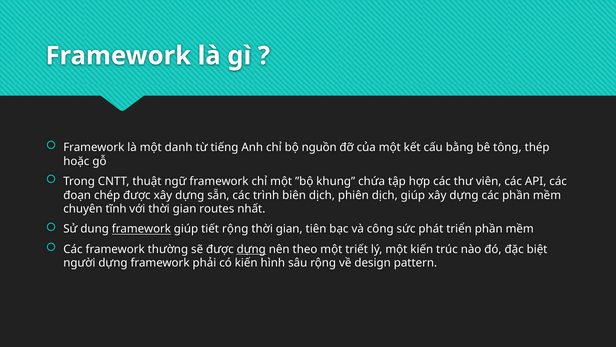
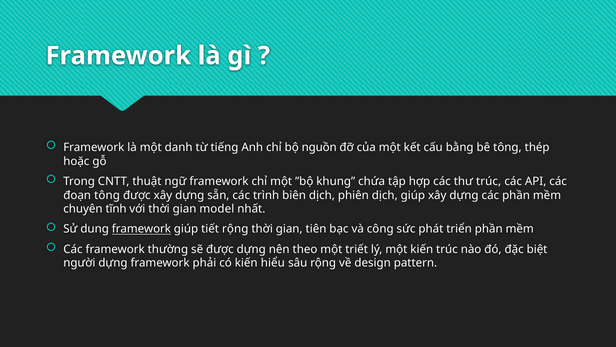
thư viên: viên -> trúc
đoạn chép: chép -> tông
routes: routes -> model
dựng at (251, 249) underline: present -> none
hình: hình -> hiểu
